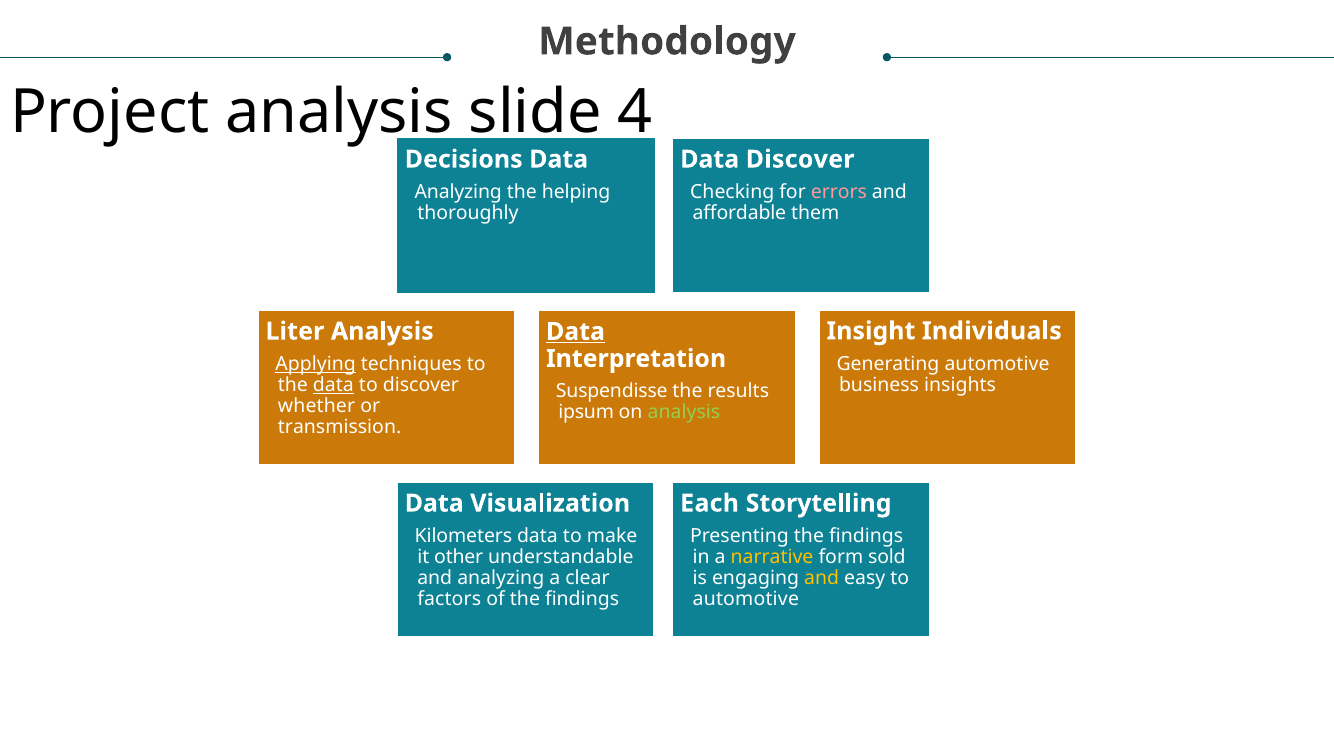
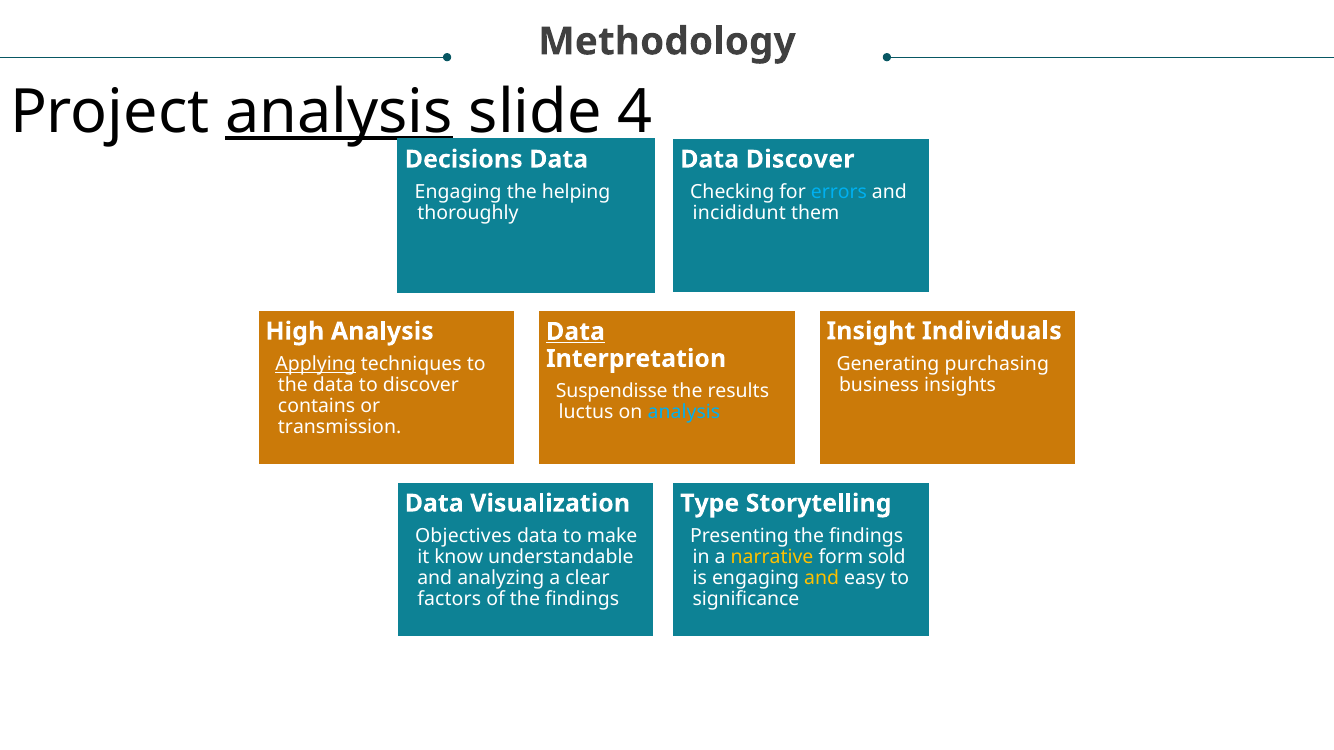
analysis at (339, 112) underline: none -> present
Analyzing at (458, 192): Analyzing -> Engaging
errors colour: pink -> light blue
affordable: affordable -> incididunt
Liter: Liter -> High
Generating automotive: automotive -> purchasing
data at (333, 385) underline: present -> none
whether: whether -> contains
ipsum: ipsum -> luctus
analysis at (684, 413) colour: light green -> light blue
Each: Each -> Type
Kilometers: Kilometers -> Objectives
other: other -> know
automotive at (746, 599): automotive -> significance
